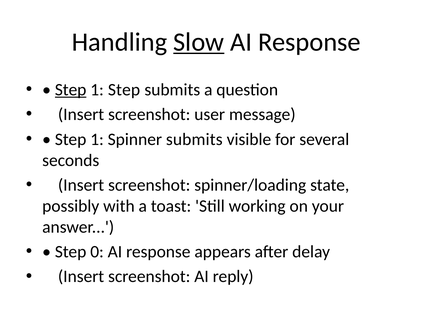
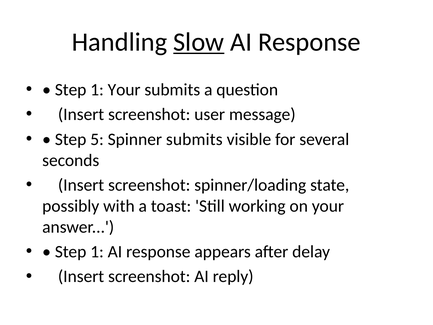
Step at (71, 90) underline: present -> none
1 Step: Step -> Your
1 at (97, 139): 1 -> 5
0 at (97, 252): 0 -> 1
